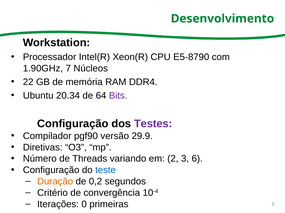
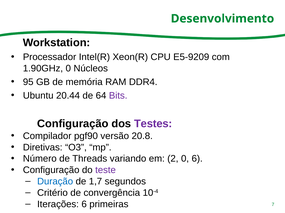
E5-8790: E5-8790 -> E5-9209
1.90GHz 7: 7 -> 0
22: 22 -> 95
20.34: 20.34 -> 20.44
29.9: 29.9 -> 20.8
2 3: 3 -> 0
teste colour: blue -> purple
Duração colour: orange -> blue
0,2: 0,2 -> 1,7
Iterações 0: 0 -> 6
